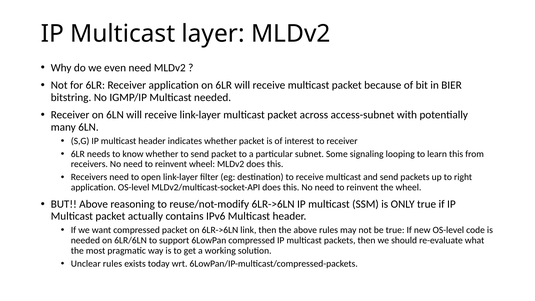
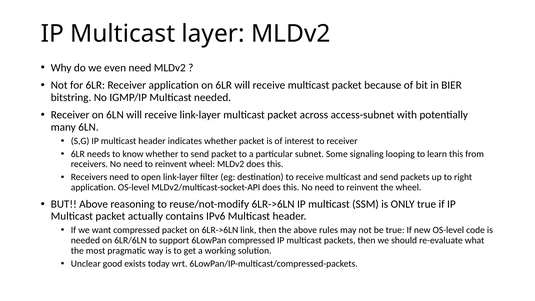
Unclear rules: rules -> good
